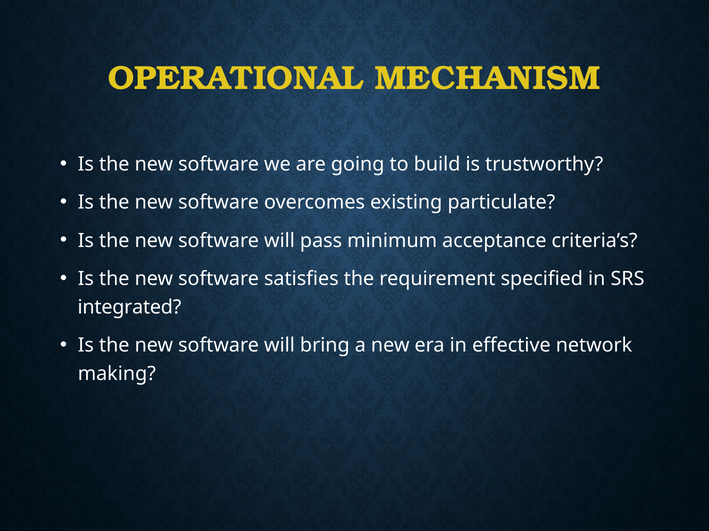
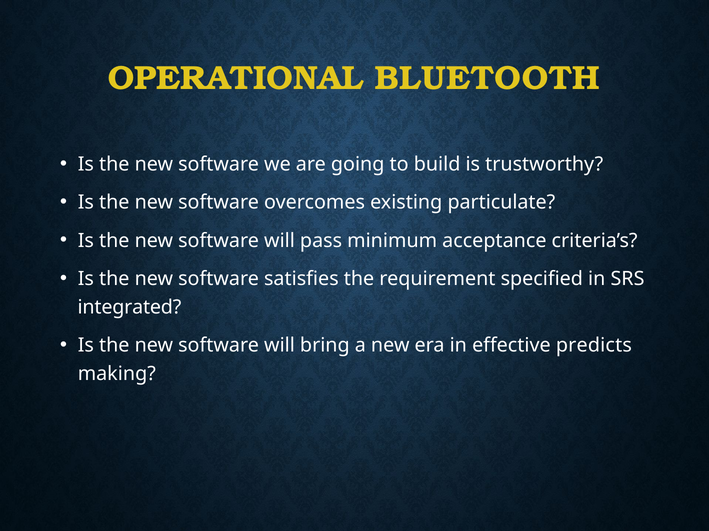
MECHANISM: MECHANISM -> BLUETOOTH
network: network -> predicts
